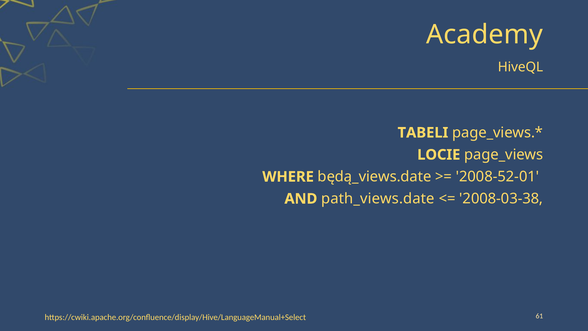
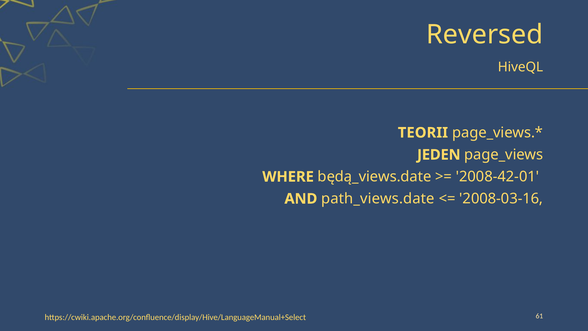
Academy: Academy -> Reversed
TABELI: TABELI -> TEORII
LOCIE: LOCIE -> JEDEN
2008-52-01: 2008-52-01 -> 2008-42-01
2008-03-38‚: 2008-03-38‚ -> 2008-03-16‚
